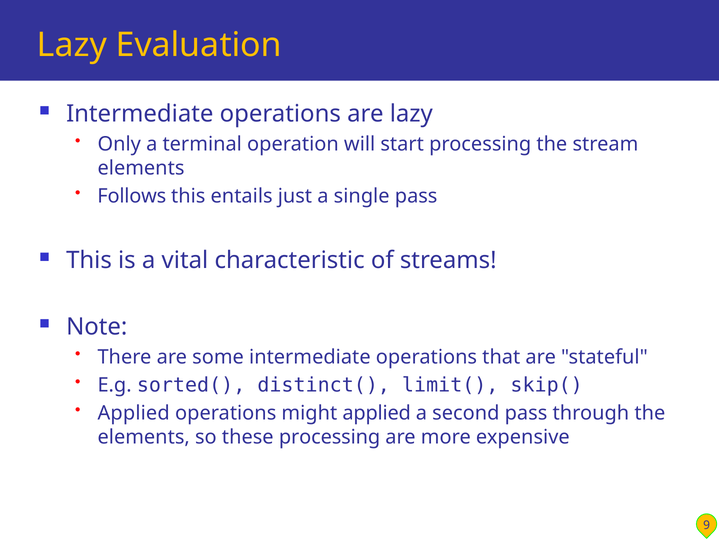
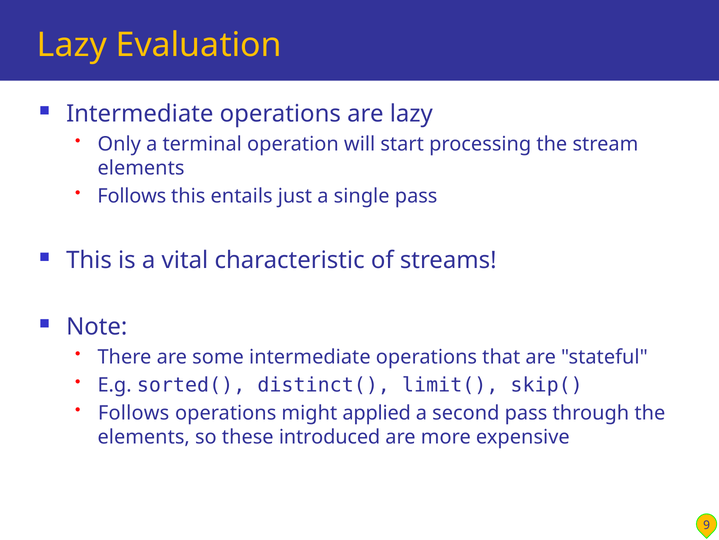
Applied at (134, 412): Applied -> Follows
these processing: processing -> introduced
